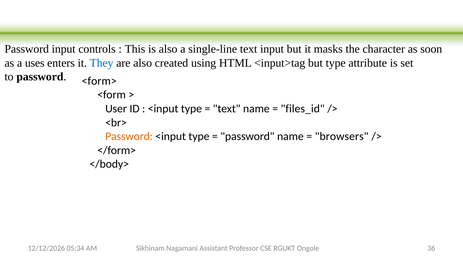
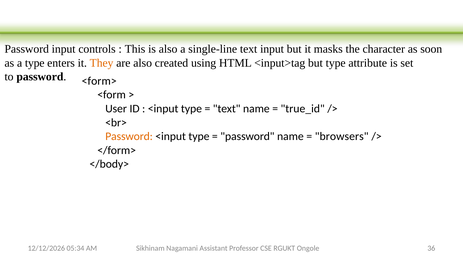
a uses: uses -> type
They colour: blue -> orange
files_id: files_id -> true_id
